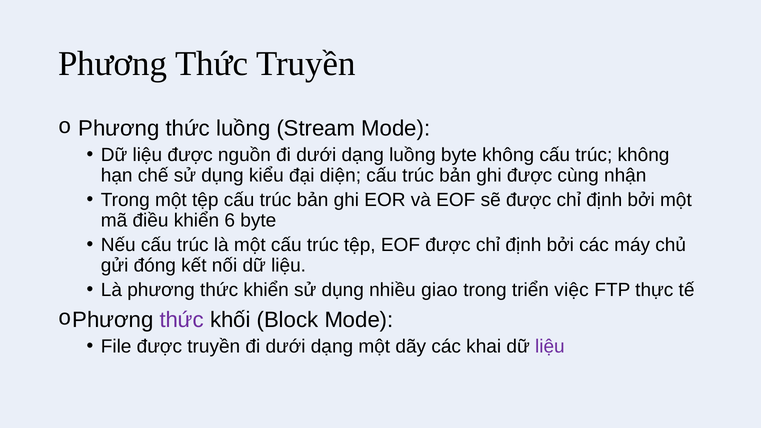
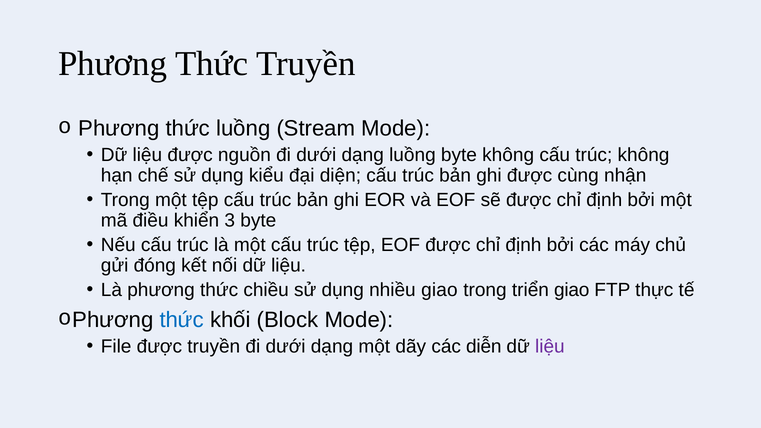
6: 6 -> 3
thức khiển: khiển -> chiều
triển việc: việc -> giao
thức at (182, 320) colour: purple -> blue
khai: khai -> diễn
